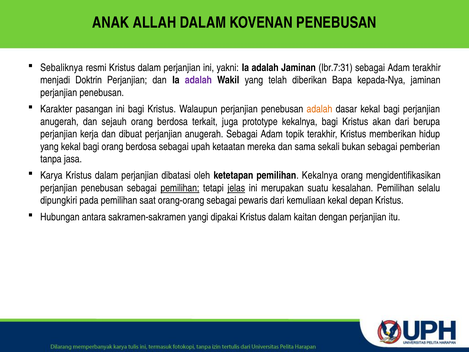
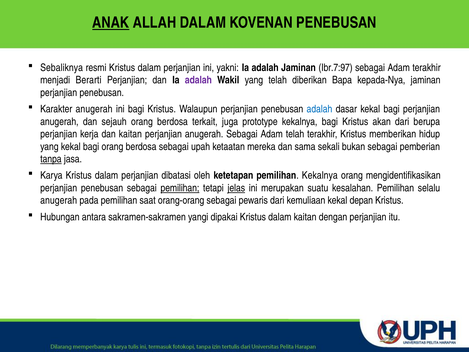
ANAK underline: none -> present
Ibr.7:31: Ibr.7:31 -> Ibr.7:97
Doktrin: Doktrin -> Berarti
Karakter pasangan: pasangan -> anugerah
adalah at (319, 109) colour: orange -> blue
dan dibuat: dibuat -> kaitan
Adam topik: topik -> telah
tanpa underline: none -> present
dipungkiri at (59, 200): dipungkiri -> anugerah
